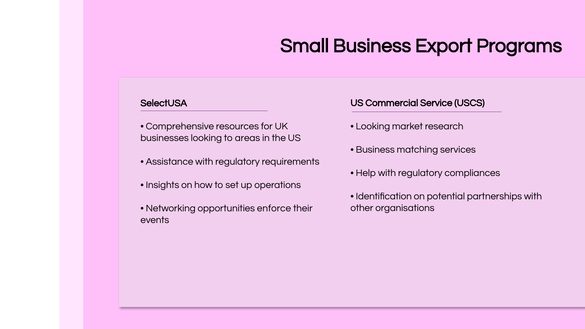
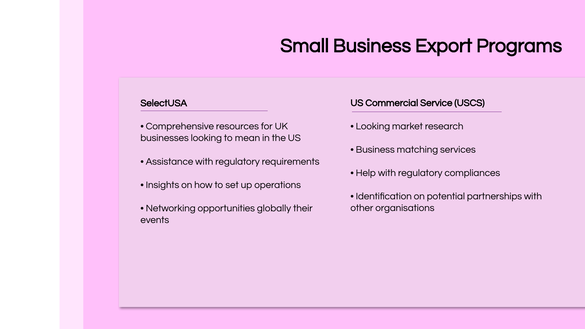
areas: areas -> mean
enforce: enforce -> globally
